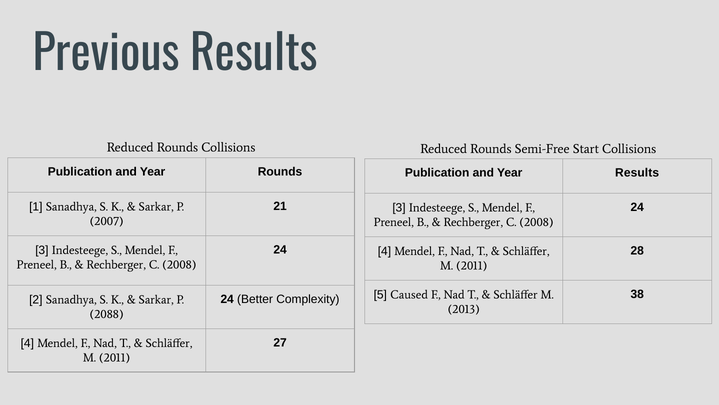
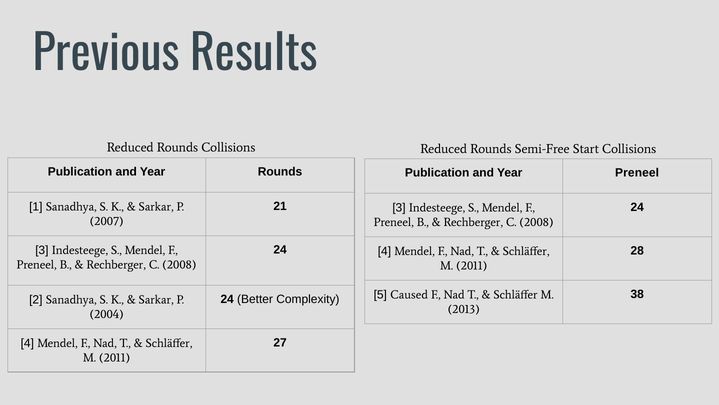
Year Results: Results -> Preneel
2088: 2088 -> 2004
